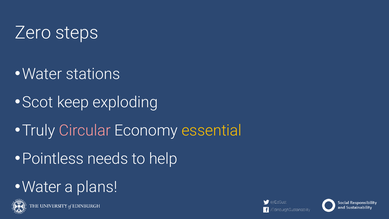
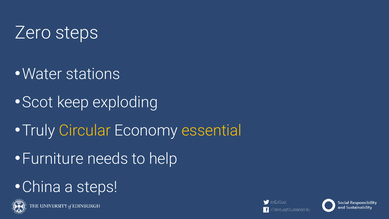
Circular colour: pink -> yellow
Pointless: Pointless -> Furniture
Water at (42, 187): Water -> China
a plans: plans -> steps
